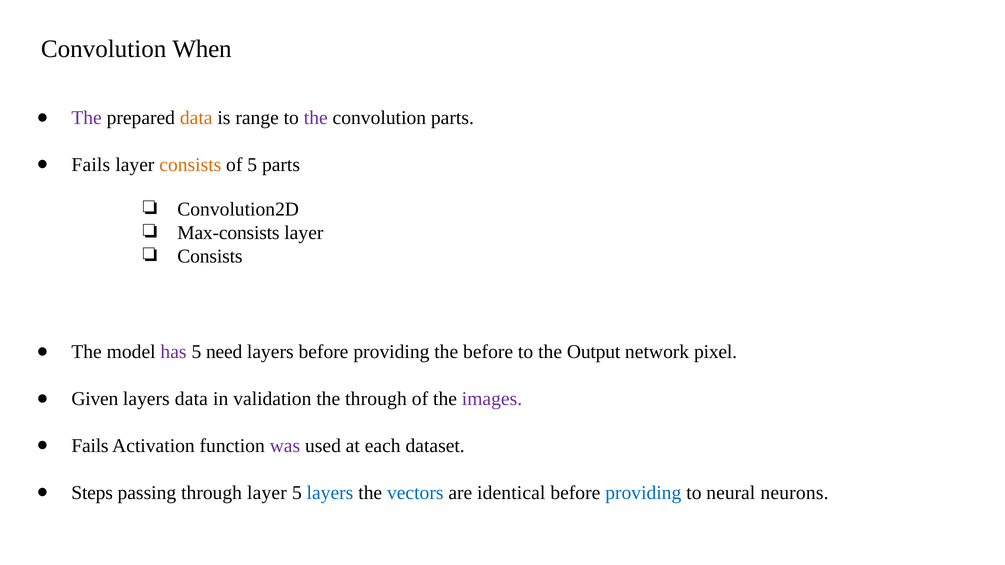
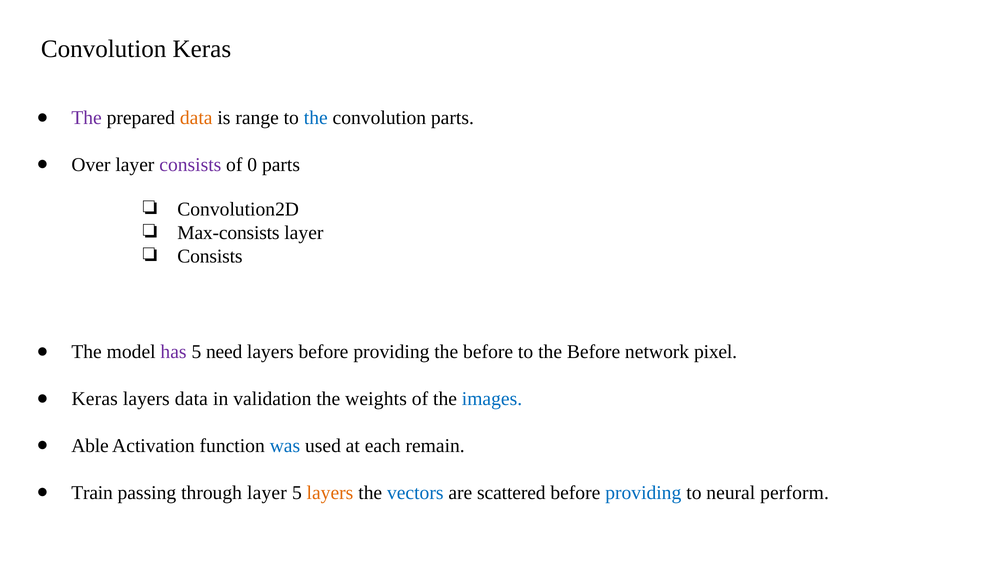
Convolution When: When -> Keras
the at (316, 118) colour: purple -> blue
Fails at (91, 165): Fails -> Over
consists at (190, 165) colour: orange -> purple
of 5: 5 -> 0
to the Output: Output -> Before
Given at (95, 399): Given -> Keras
the through: through -> weights
images colour: purple -> blue
Fails at (90, 446): Fails -> Able
was colour: purple -> blue
dataset: dataset -> remain
Steps: Steps -> Train
layers at (330, 493) colour: blue -> orange
identical: identical -> scattered
neurons: neurons -> perform
